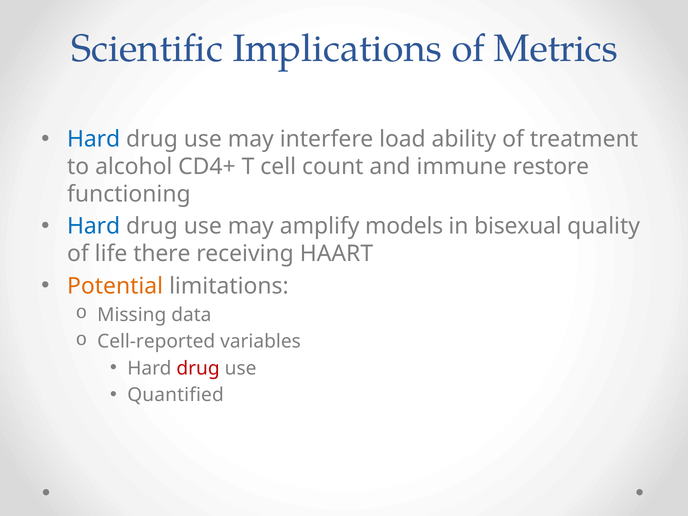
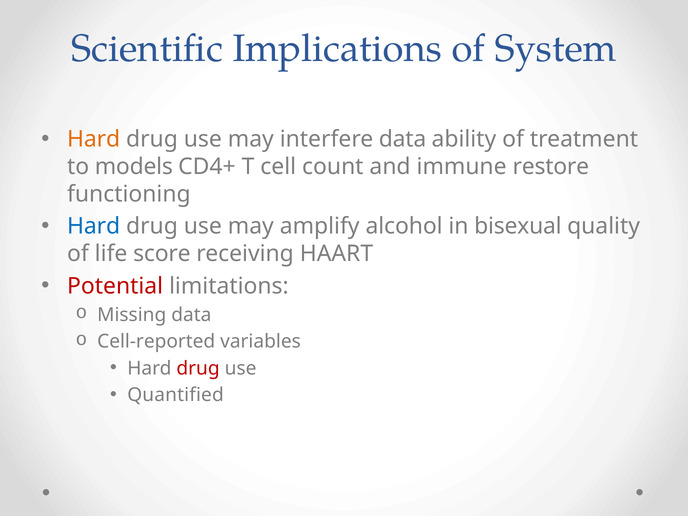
Metrics: Metrics -> System
Hard at (94, 139) colour: blue -> orange
interfere load: load -> data
alcohol: alcohol -> models
models: models -> alcohol
there: there -> score
Potential colour: orange -> red
